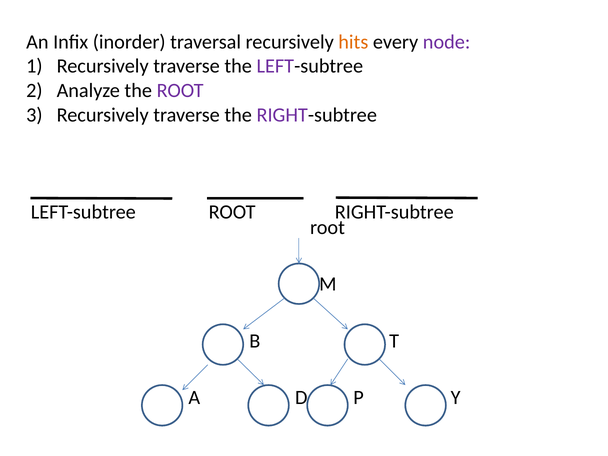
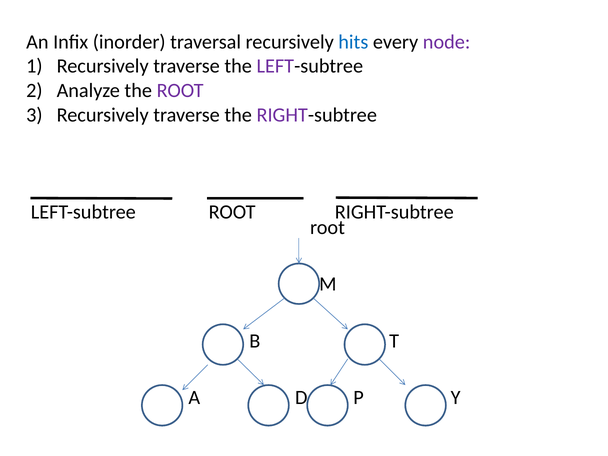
hits colour: orange -> blue
